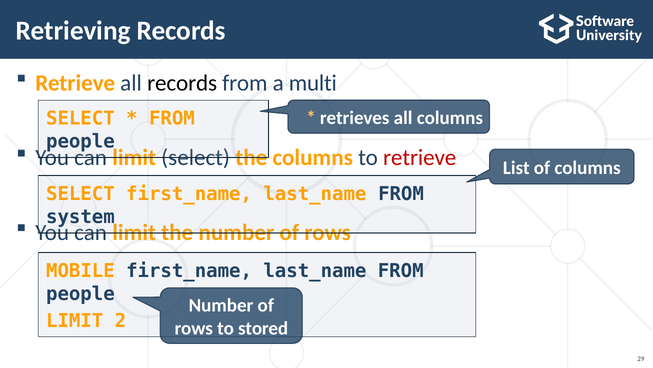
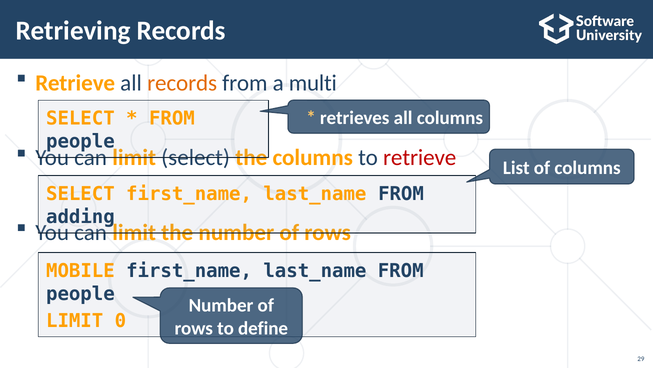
records at (182, 83) colour: black -> orange
system: system -> adding
2: 2 -> 0
stored: stored -> define
